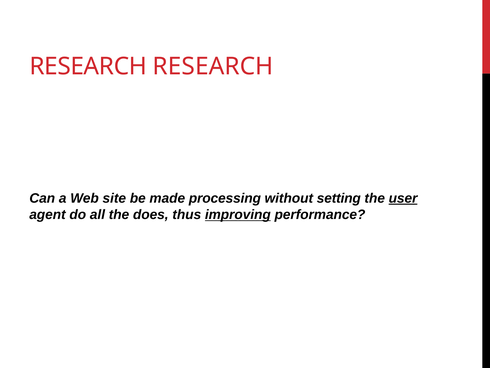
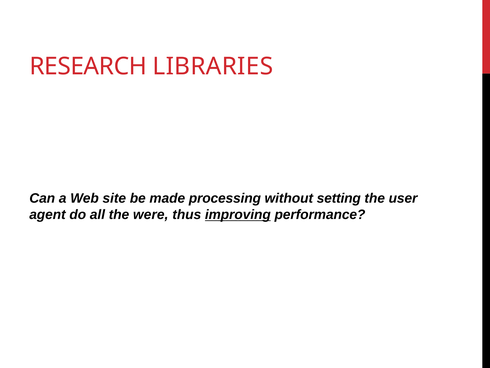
RESEARCH RESEARCH: RESEARCH -> LIBRARIES
user underline: present -> none
does: does -> were
